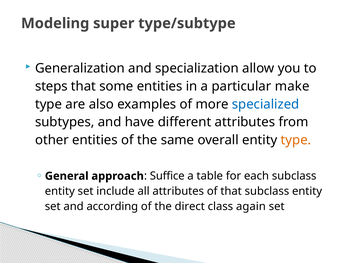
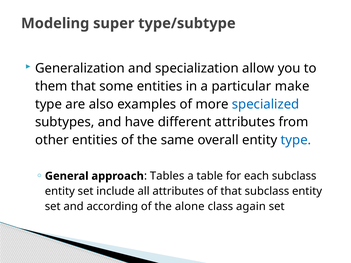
steps: steps -> them
type at (296, 140) colour: orange -> blue
Suffice: Suffice -> Tables
direct: direct -> alone
